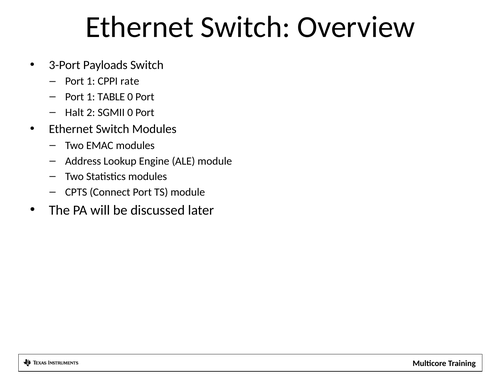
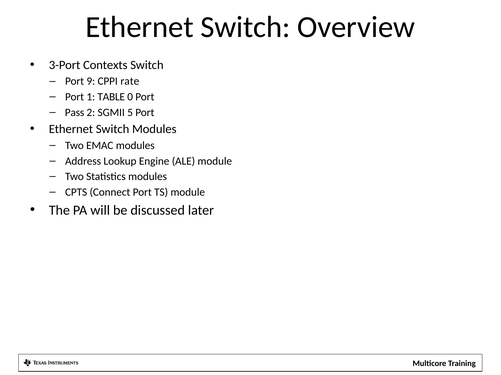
Payloads: Payloads -> Contexts
1 at (91, 81): 1 -> 9
Halt: Halt -> Pass
SGMII 0: 0 -> 5
